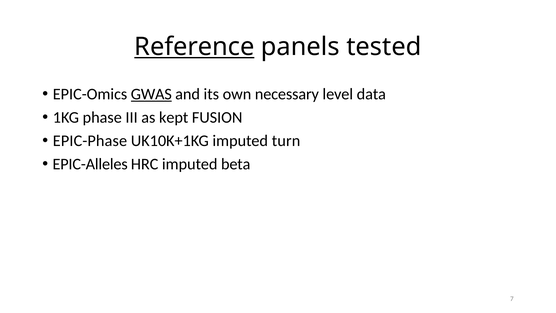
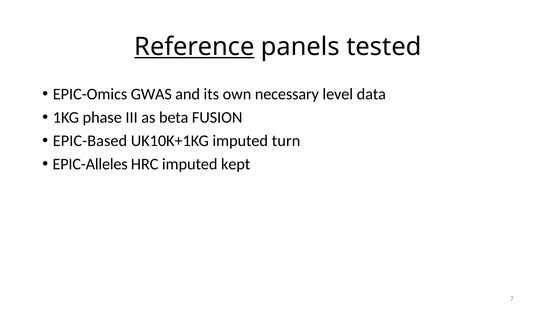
GWAS underline: present -> none
kept: kept -> beta
EPIC-Phase: EPIC-Phase -> EPIC-Based
beta: beta -> kept
